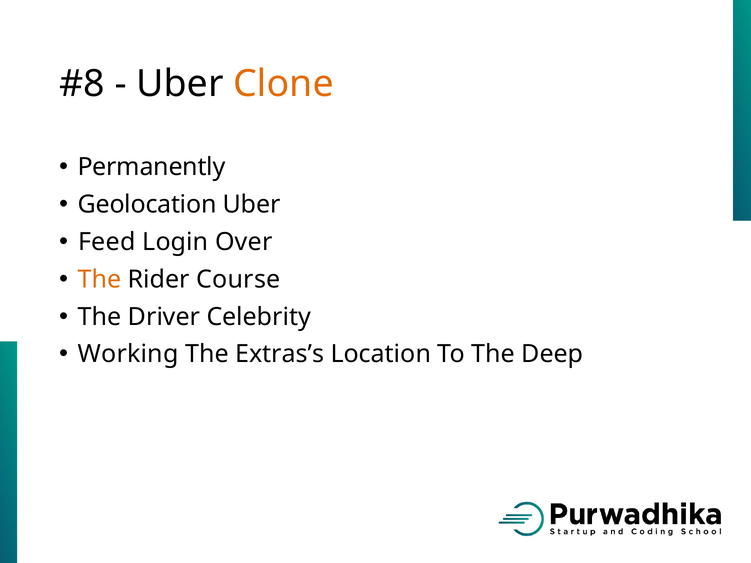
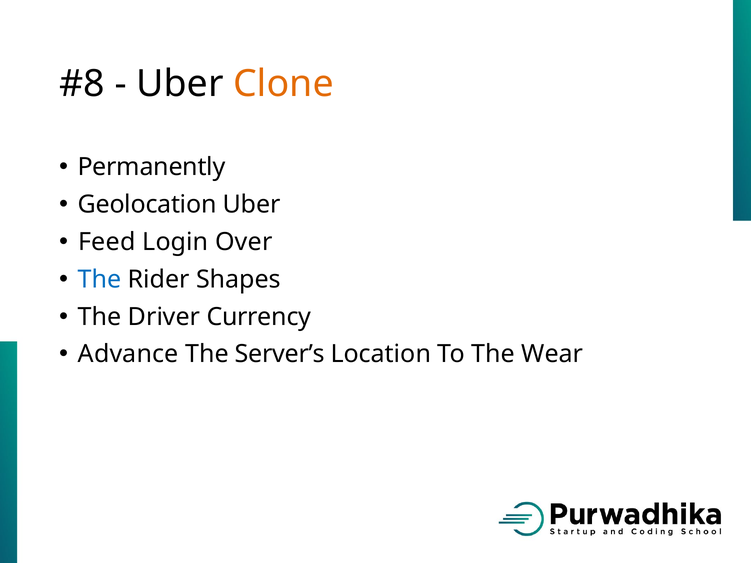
The at (100, 279) colour: orange -> blue
Course: Course -> Shapes
Celebrity: Celebrity -> Currency
Working: Working -> Advance
Extras’s: Extras’s -> Server’s
Deep: Deep -> Wear
